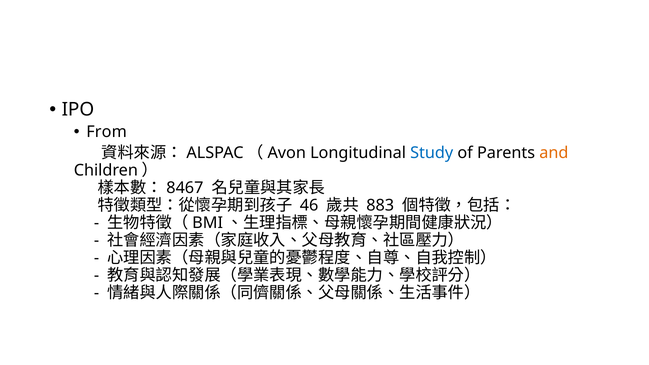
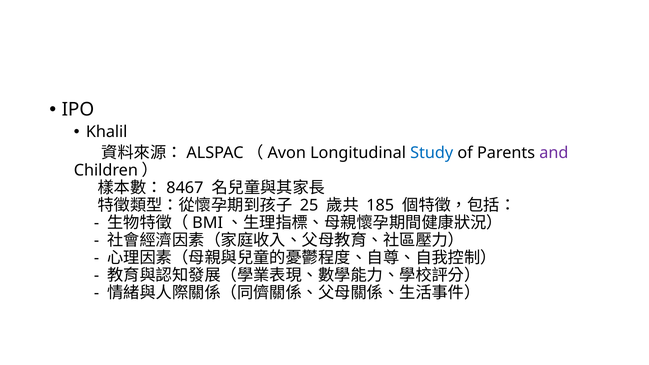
From: From -> Khalil
and colour: orange -> purple
46: 46 -> 25
883: 883 -> 185
